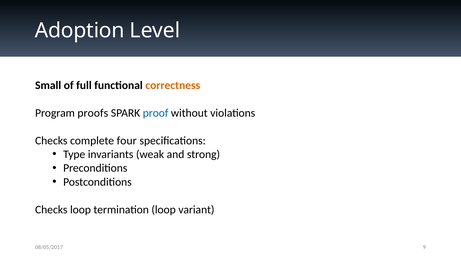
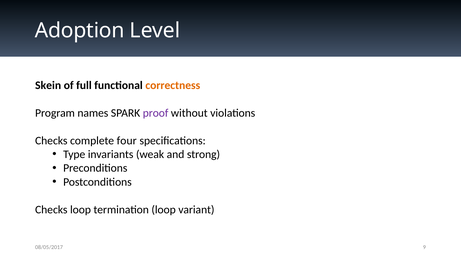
Small: Small -> Skein
proofs: proofs -> names
proof colour: blue -> purple
